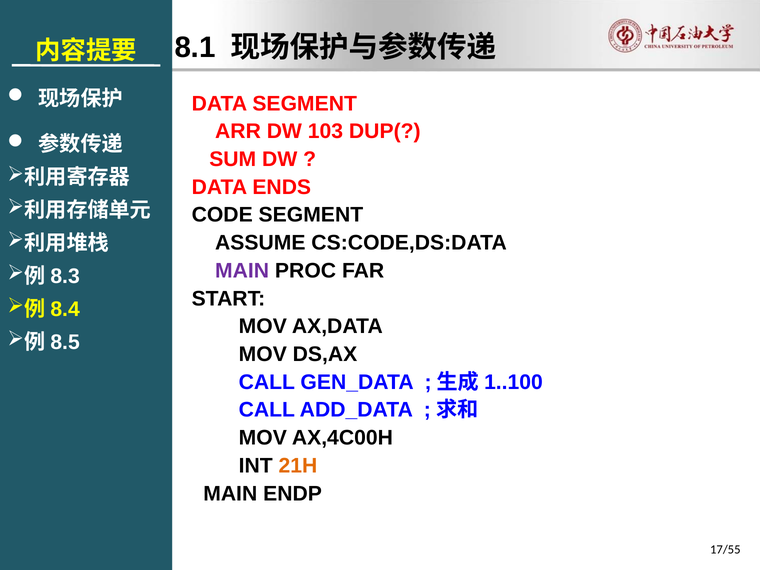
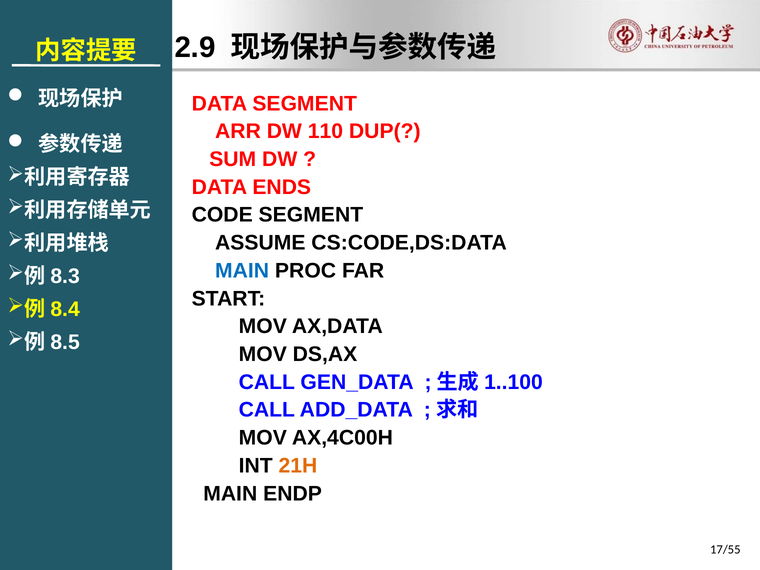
8.1: 8.1 -> 2.9
103: 103 -> 110
MAIN at (242, 271) colour: purple -> blue
